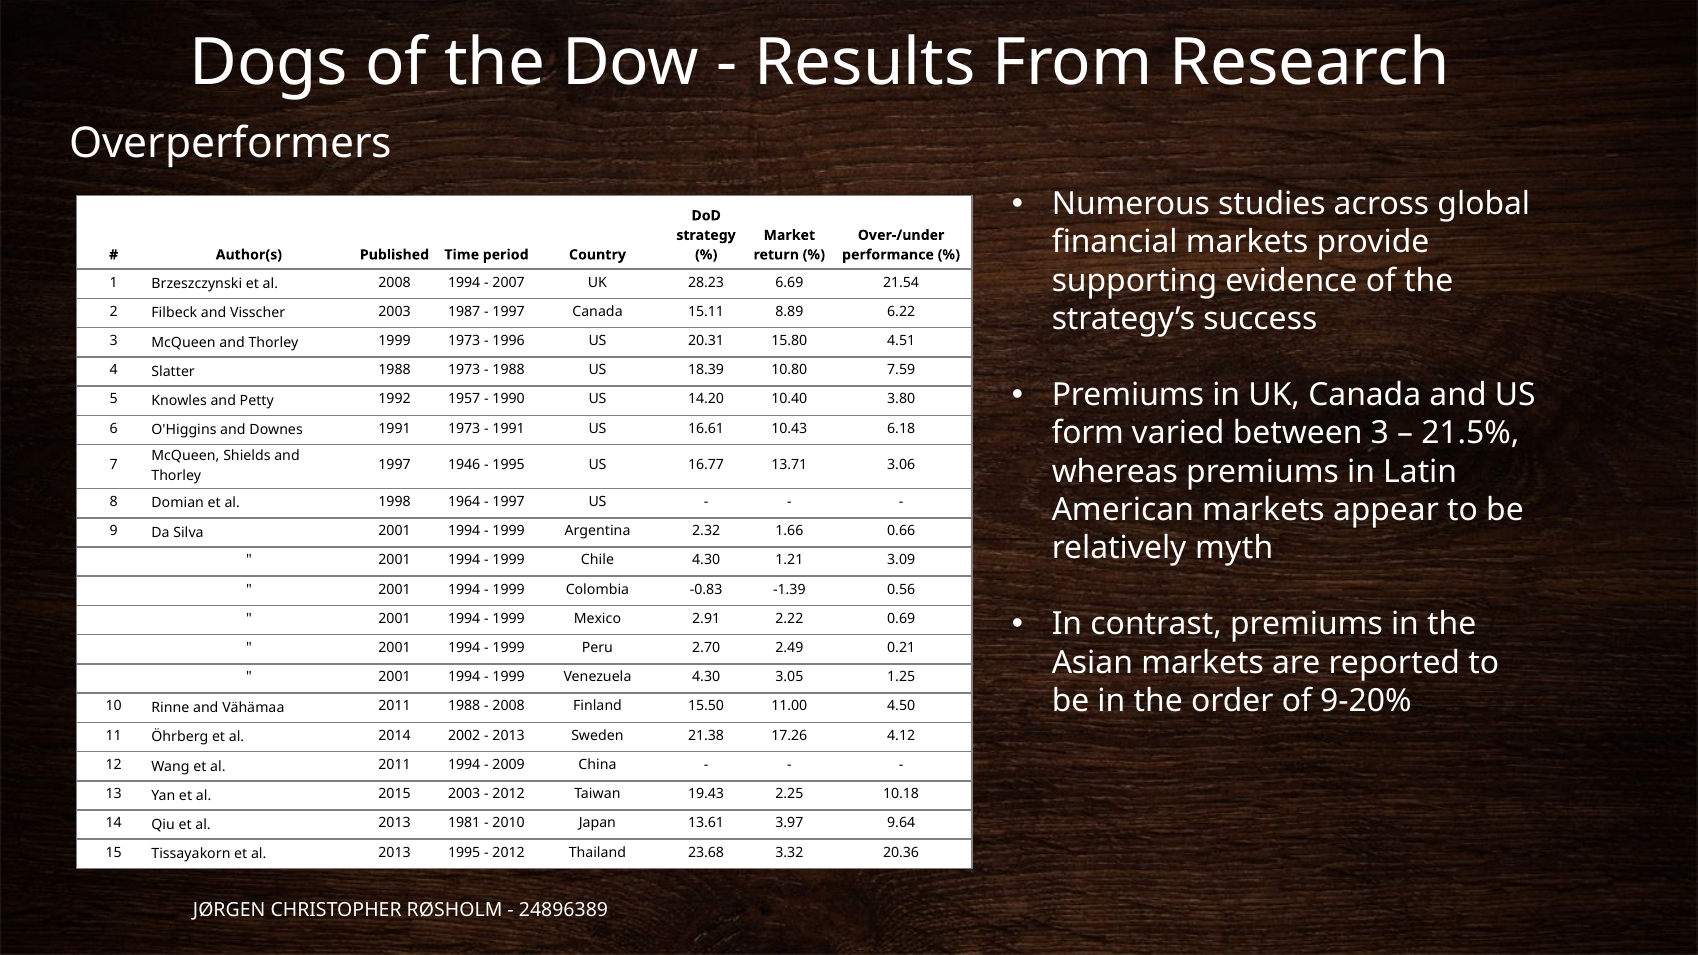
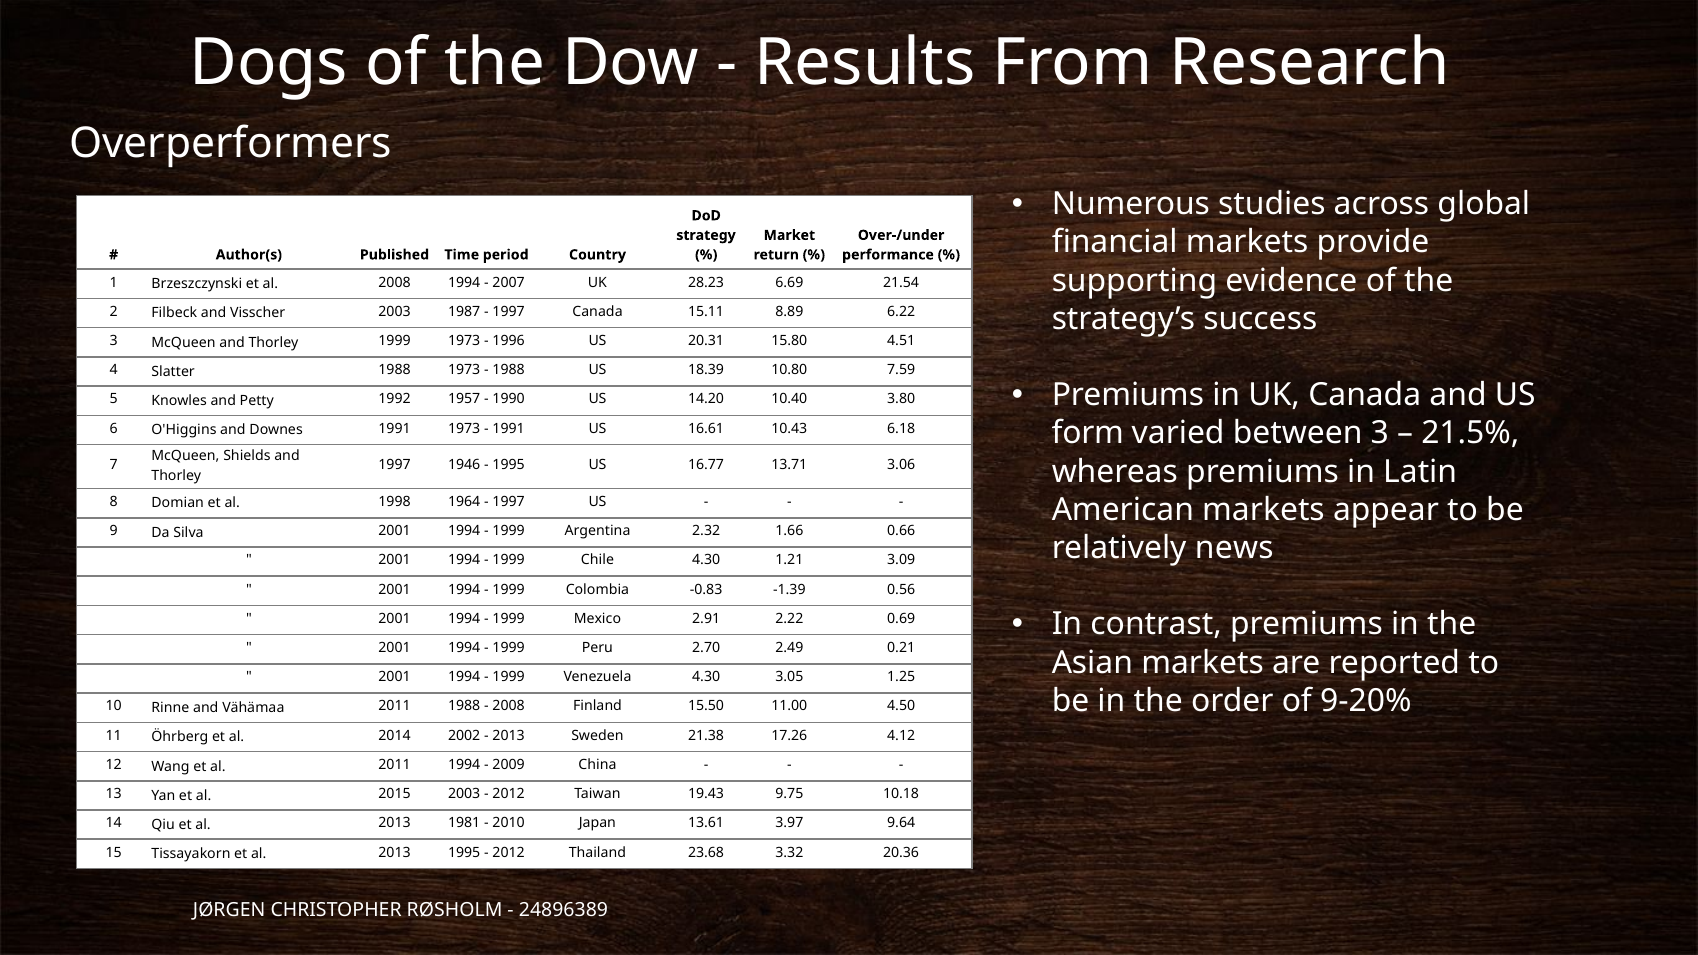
myth: myth -> news
2.25: 2.25 -> 9.75
